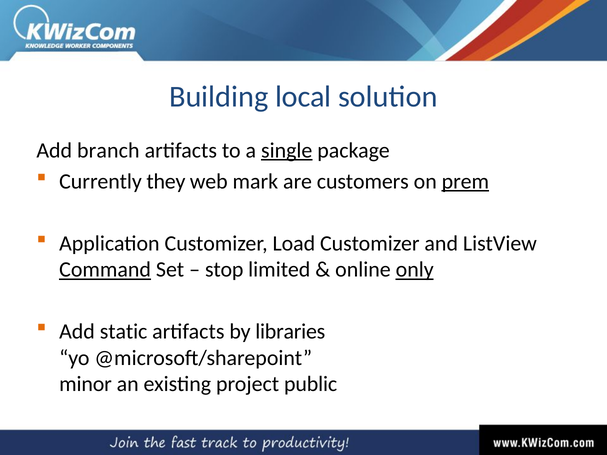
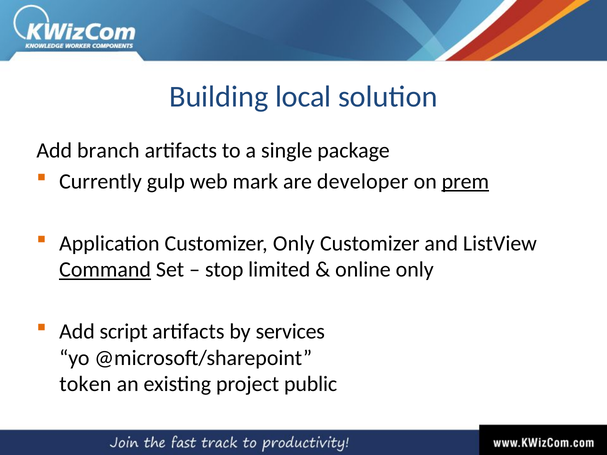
single underline: present -> none
they: they -> gulp
customers: customers -> developer
Customizer Load: Load -> Only
only at (415, 270) underline: present -> none
static: static -> script
libraries: libraries -> services
minor: minor -> token
